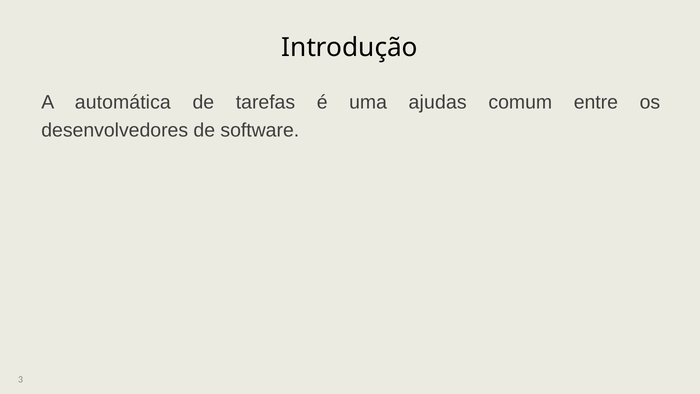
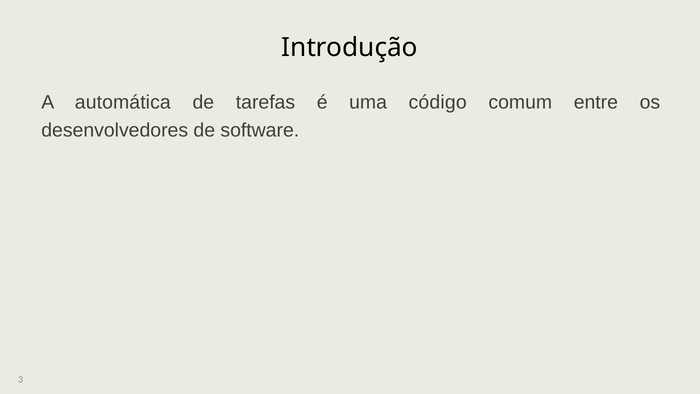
ajudas: ajudas -> código
